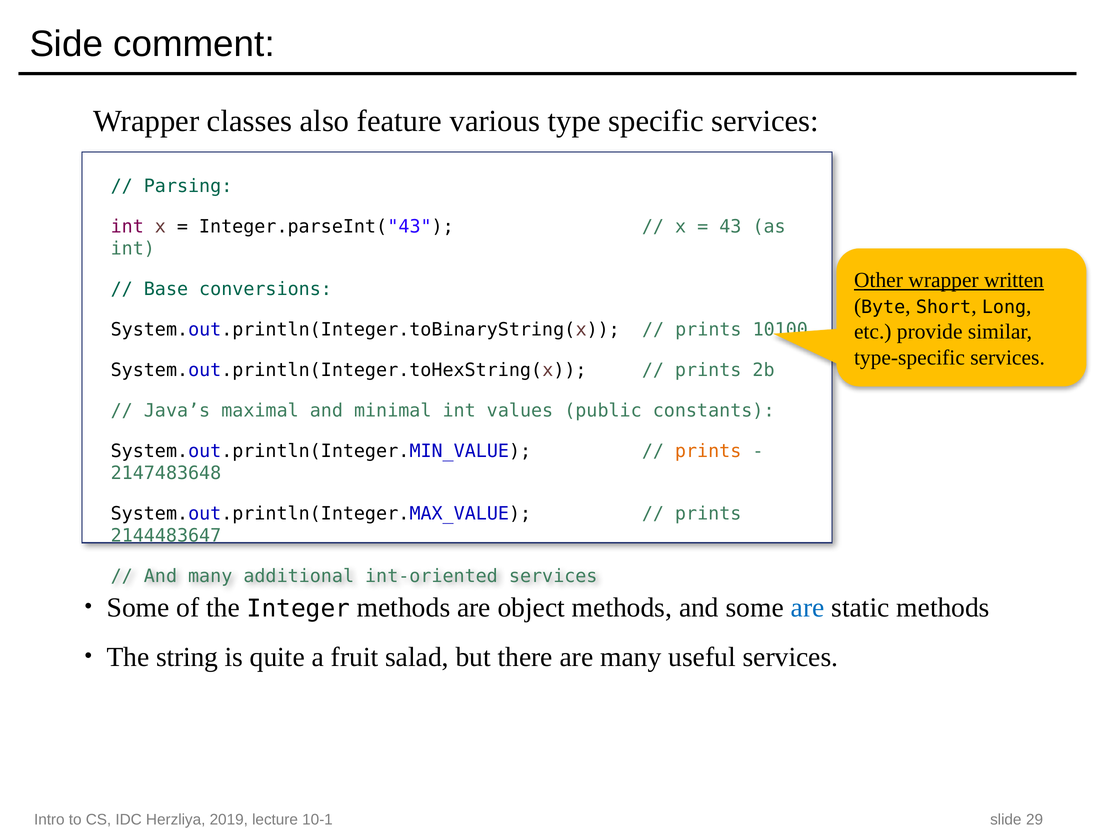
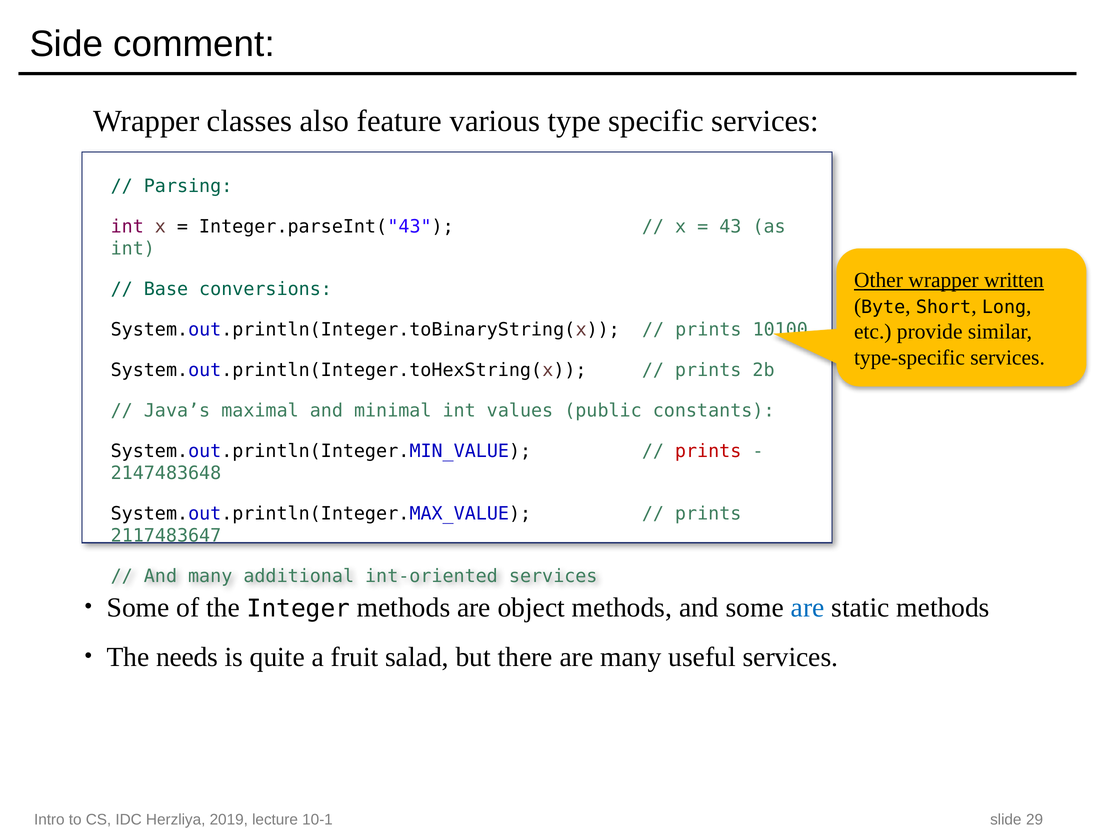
prints at (708, 451) colour: orange -> red
2144483647: 2144483647 -> 2117483647
string: string -> needs
